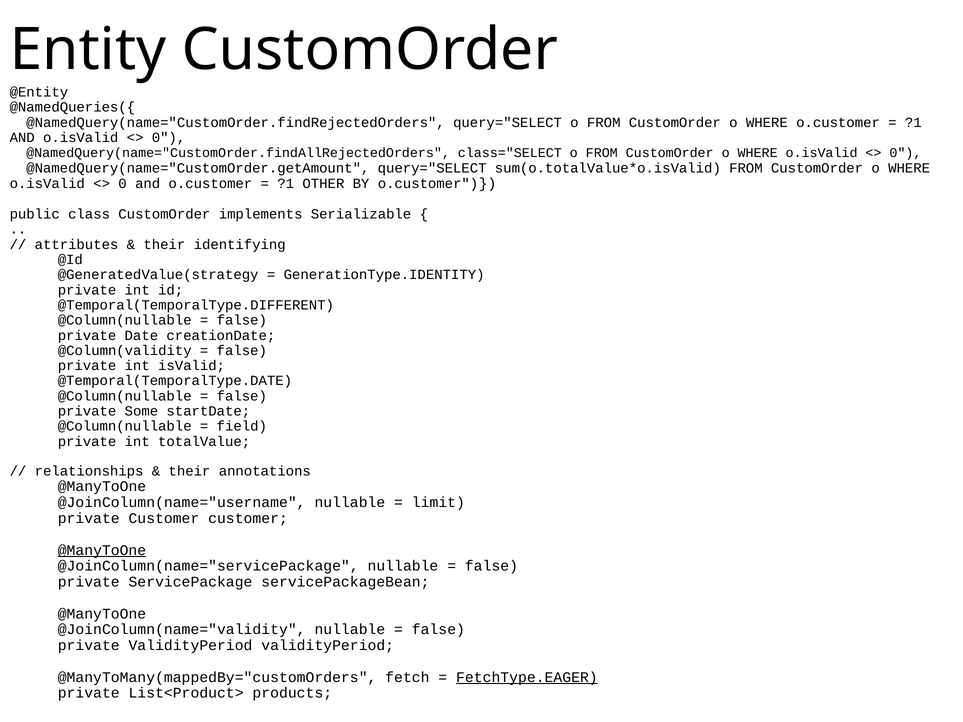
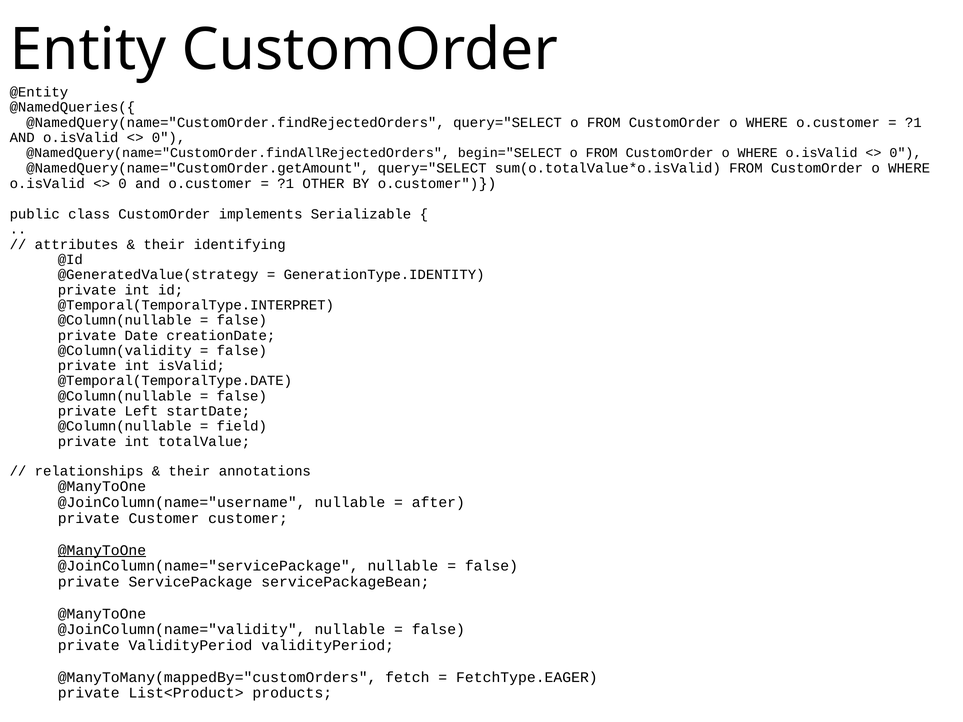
class="SELECT: class="SELECT -> begin="SELECT
@Temporal(TemporalType.DIFFERENT: @Temporal(TemporalType.DIFFERENT -> @Temporal(TemporalType.INTERPRET
Some: Some -> Left
limit: limit -> after
FetchType.EAGER underline: present -> none
